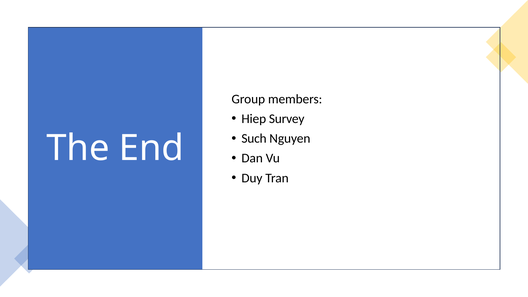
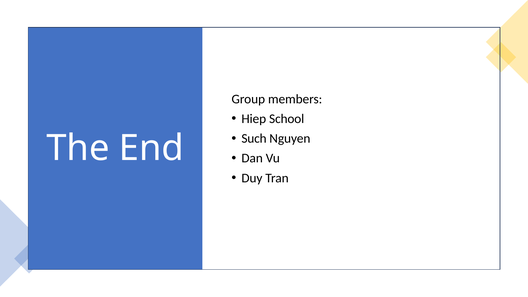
Survey: Survey -> School
